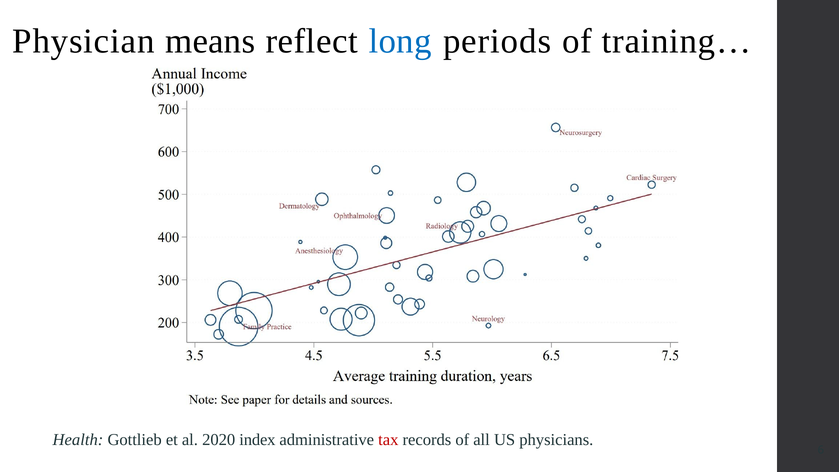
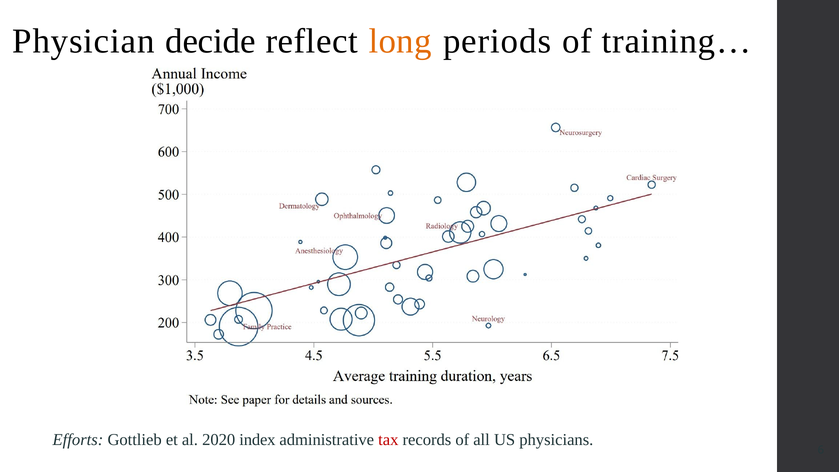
means: means -> decide
long colour: blue -> orange
Health: Health -> Efforts
